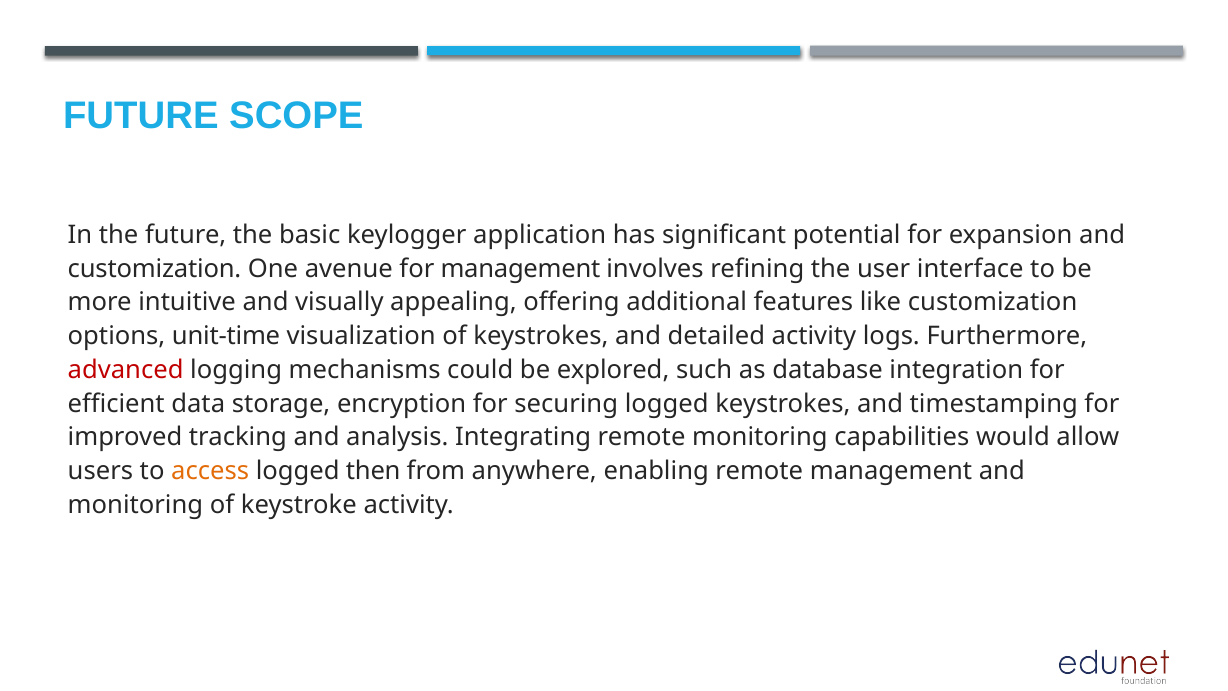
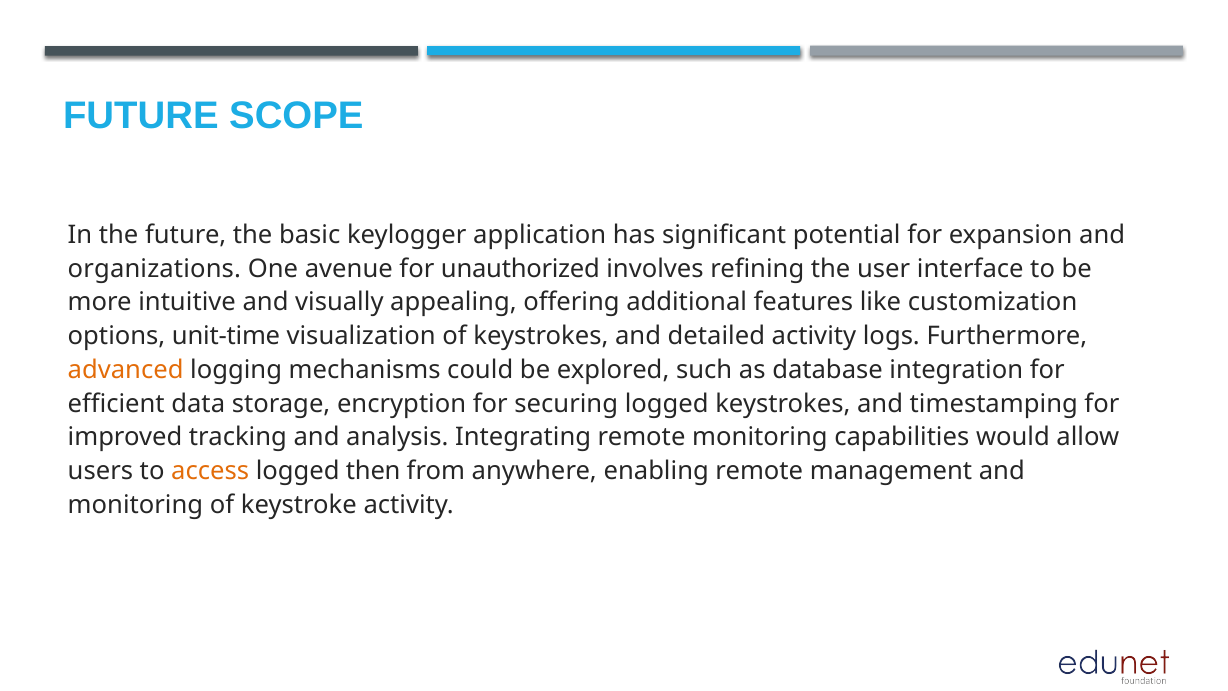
customization at (155, 269): customization -> organizations
for management: management -> unauthorized
advanced colour: red -> orange
